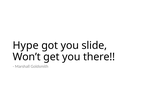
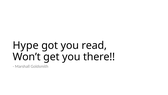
slide: slide -> read
